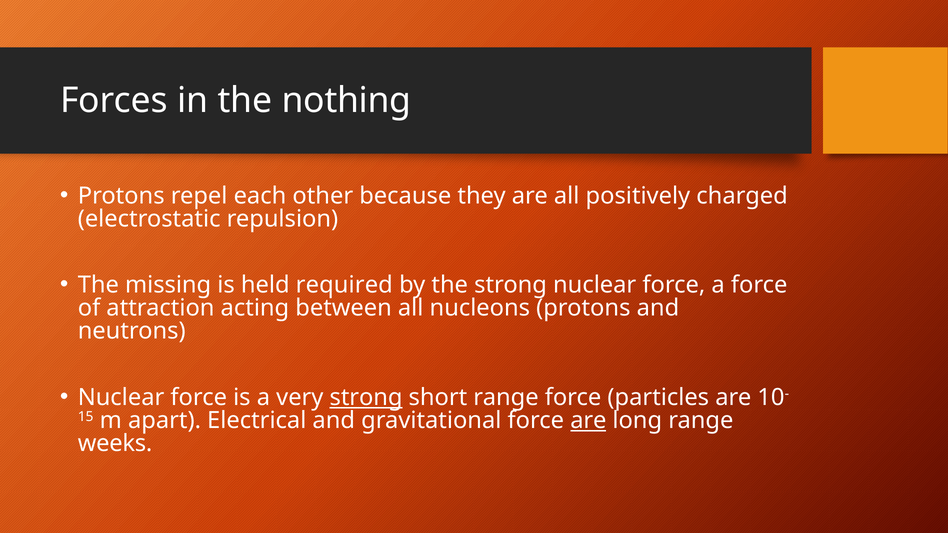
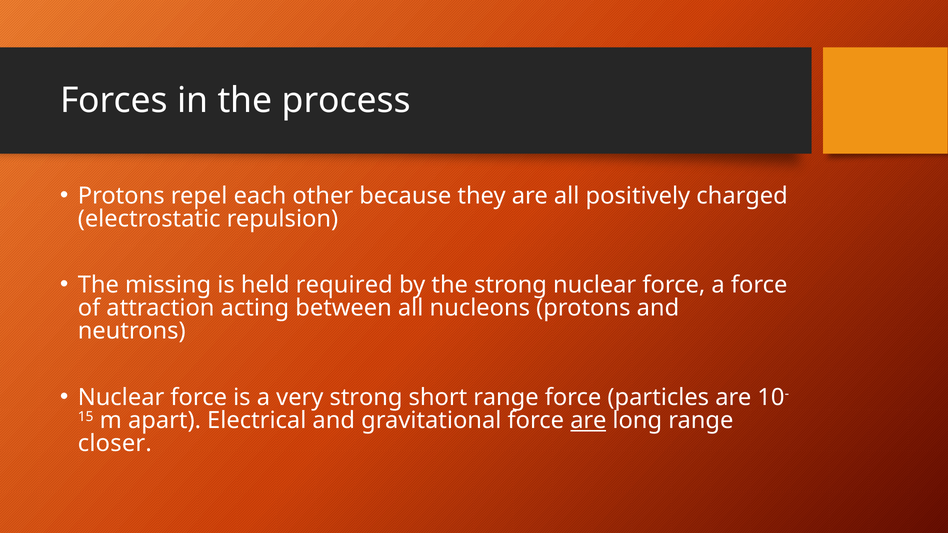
nothing: nothing -> process
strong at (366, 398) underline: present -> none
weeks: weeks -> closer
